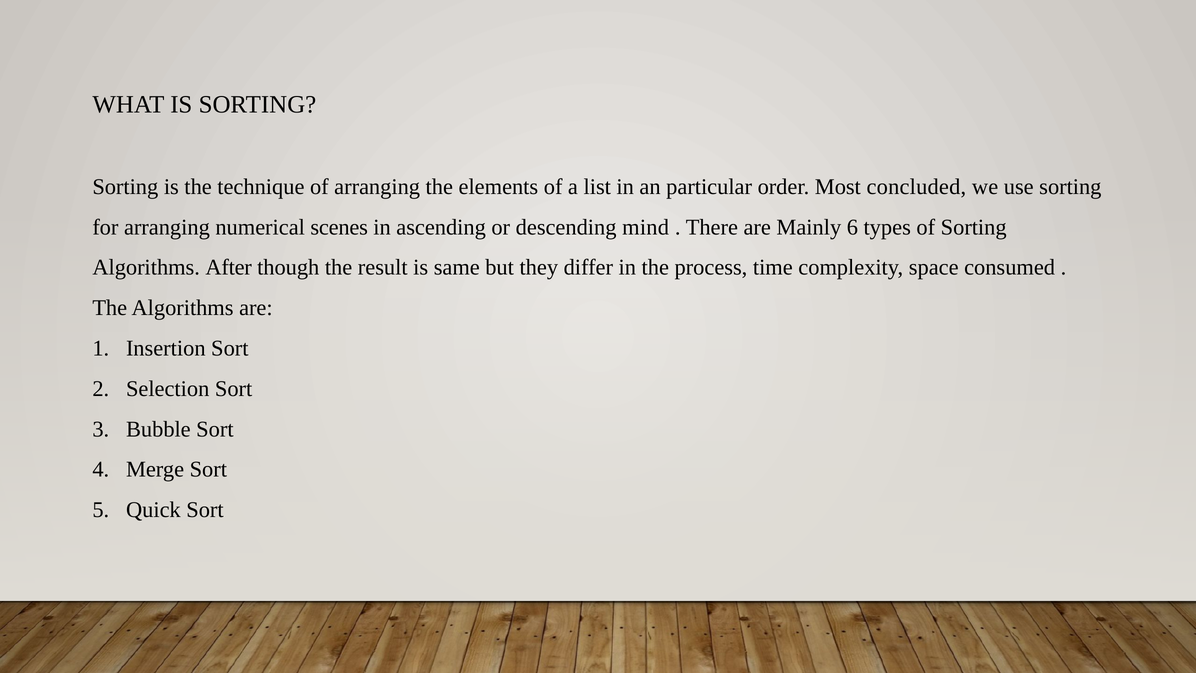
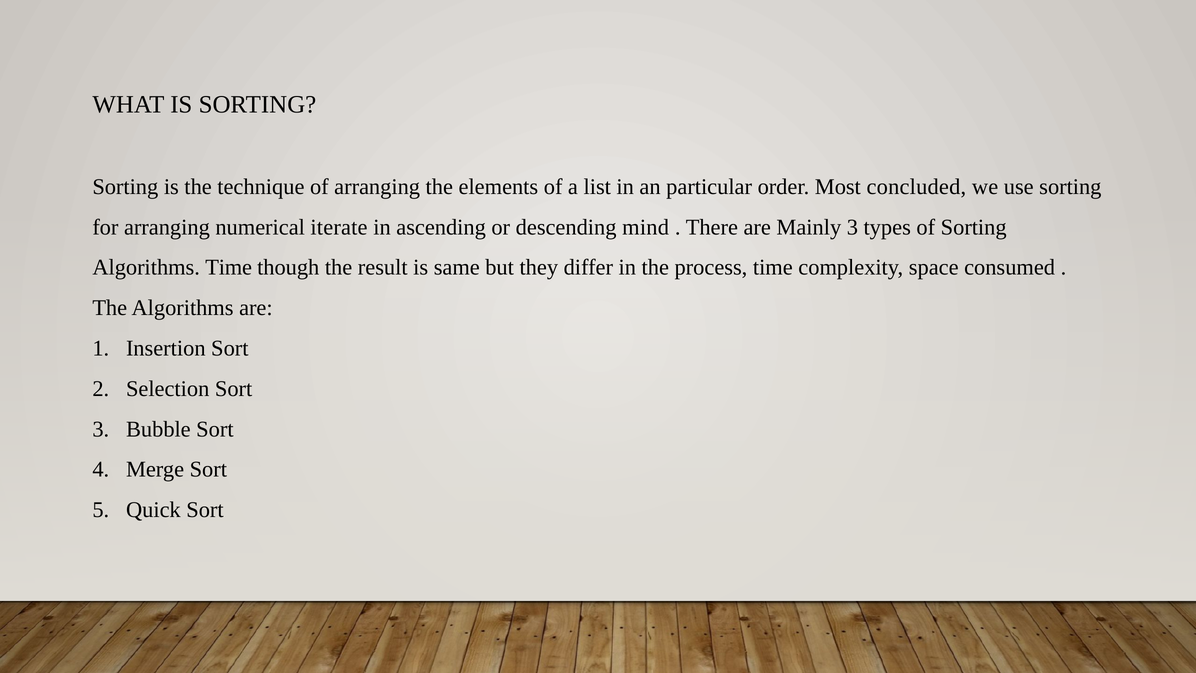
scenes: scenes -> iterate
Mainly 6: 6 -> 3
Algorithms After: After -> Time
